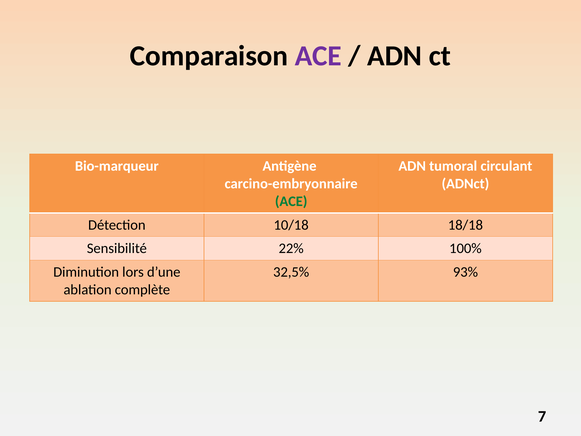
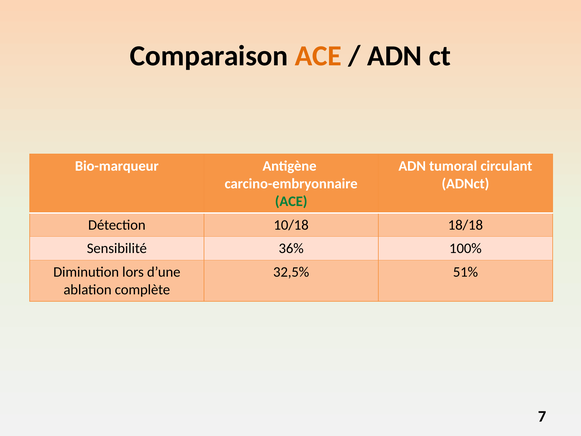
ACE at (318, 56) colour: purple -> orange
22%: 22% -> 36%
93%: 93% -> 51%
